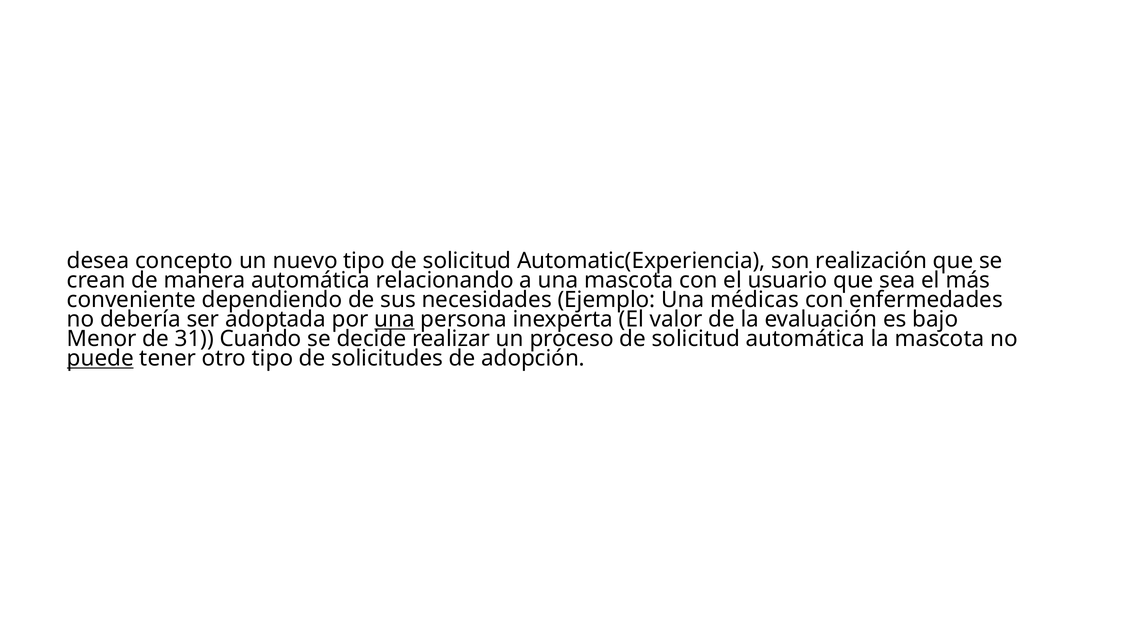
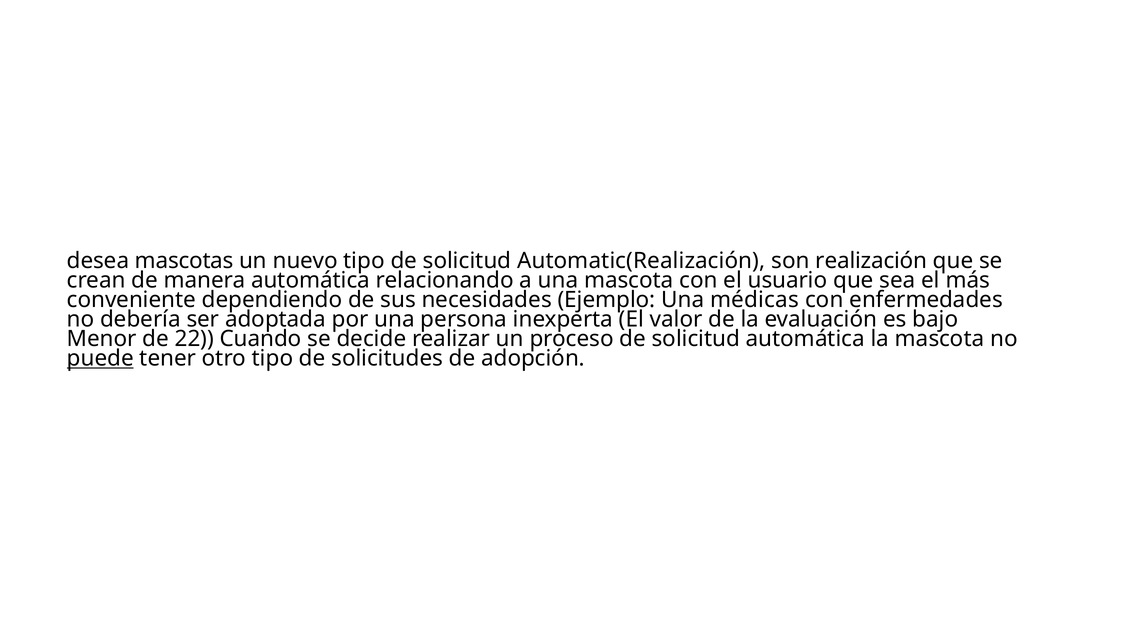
concepto: concepto -> mascotas
Automatic(Experiencia: Automatic(Experiencia -> Automatic(Realización
una at (394, 319) underline: present -> none
31: 31 -> 22
